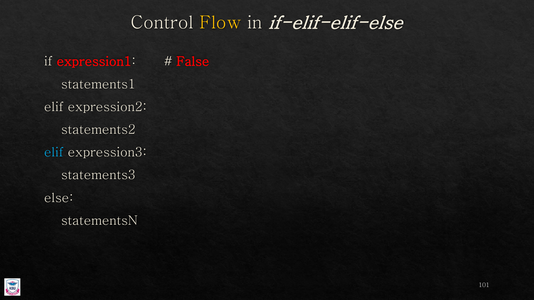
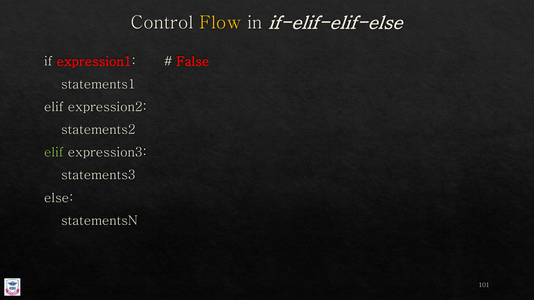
elif at (54, 153) colour: light blue -> light green
